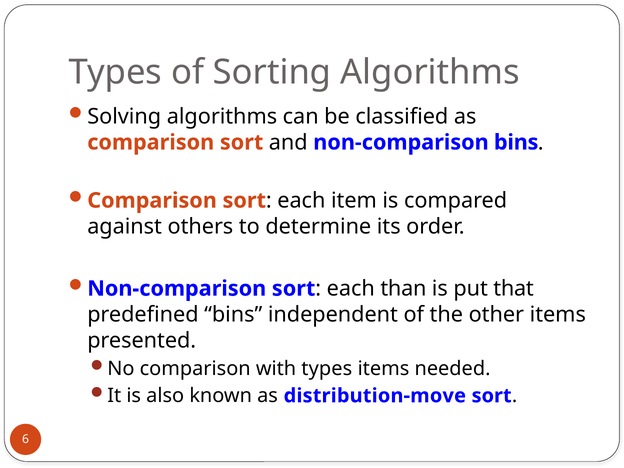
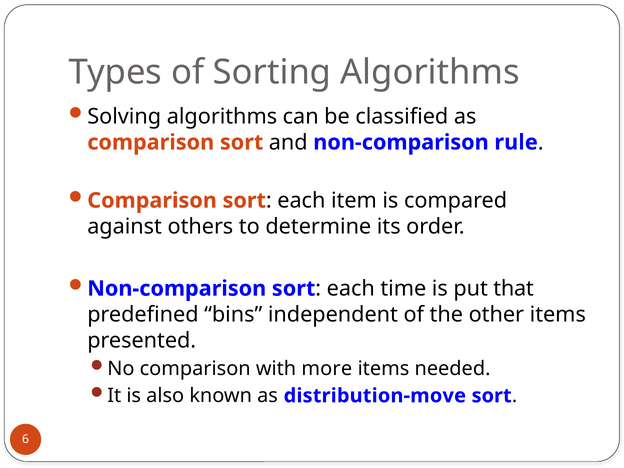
non-comparison bins: bins -> rule
than: than -> time
with types: types -> more
